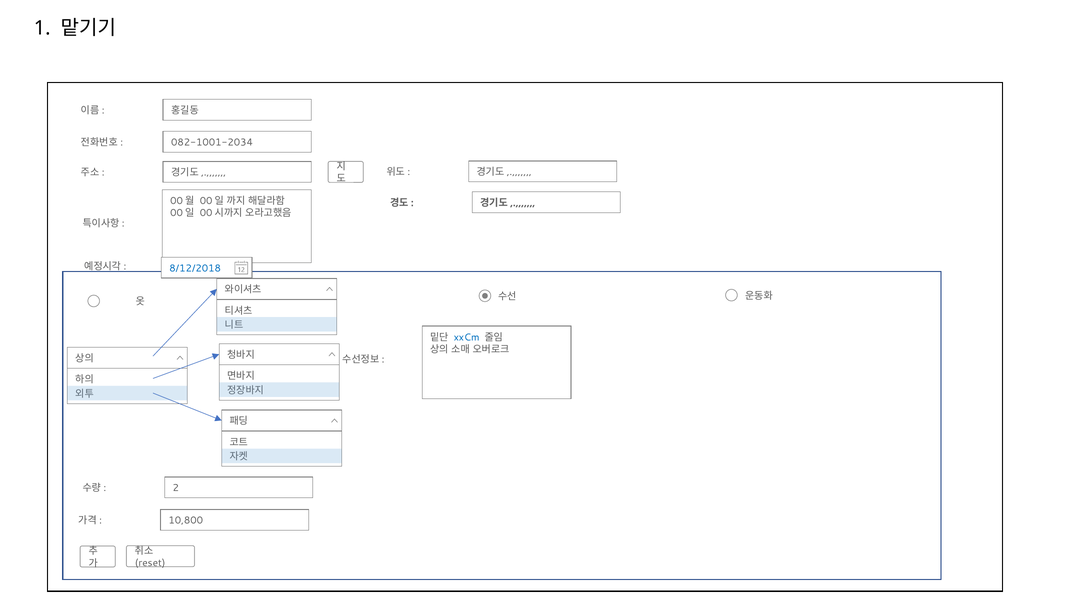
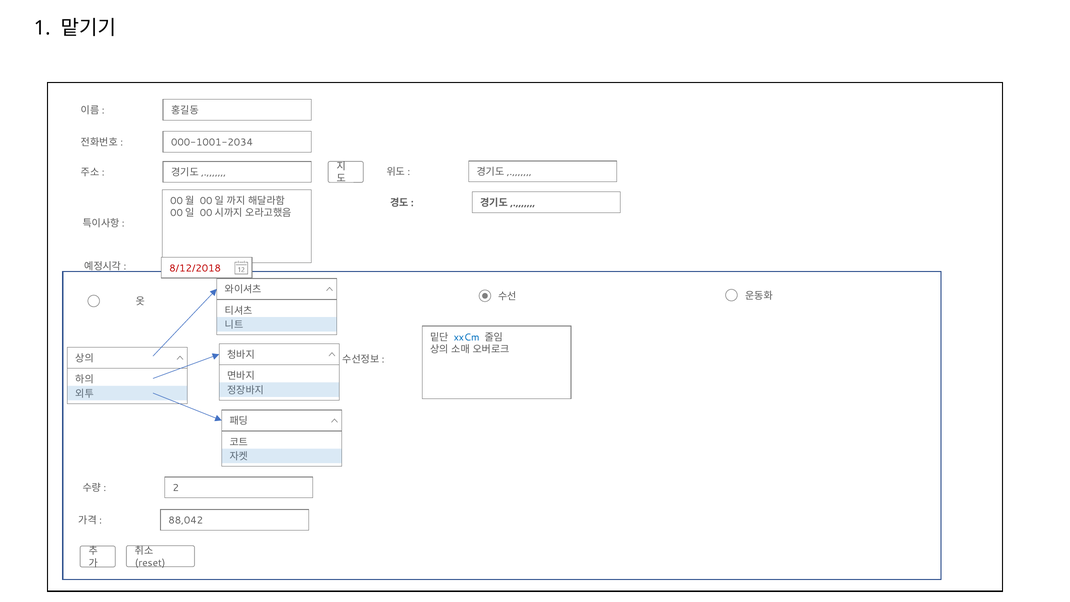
082-1001-2034: 082-1001-2034 -> 000-1001-2034
8/12/2018 colour: blue -> red
10,800: 10,800 -> 88,042
